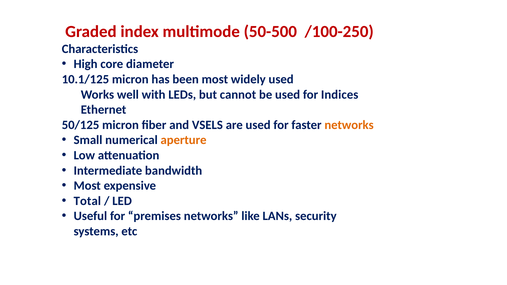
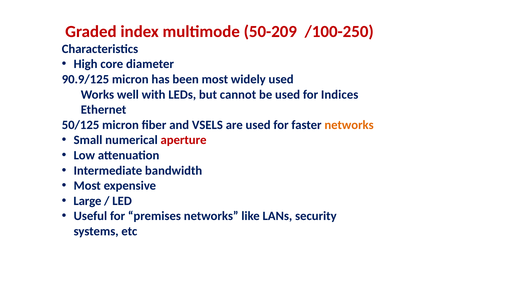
50-500: 50-500 -> 50-209
10.1/125: 10.1/125 -> 90.9/125
aperture colour: orange -> red
Total: Total -> Large
